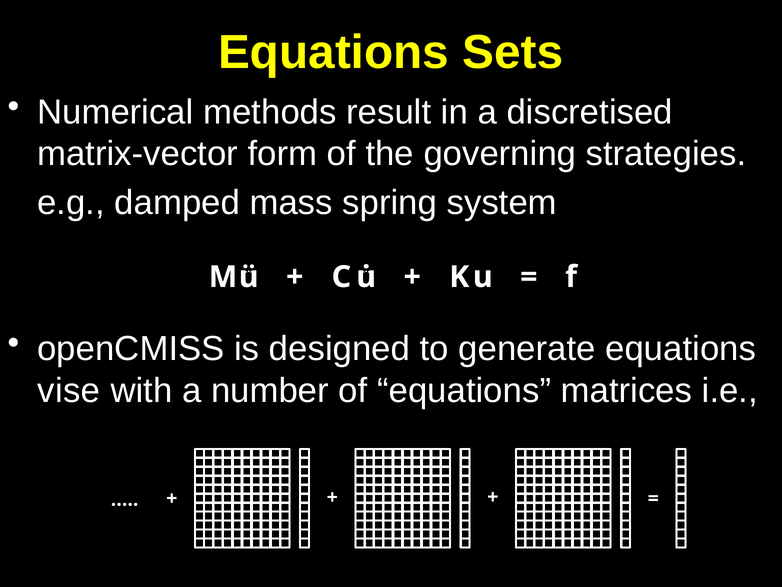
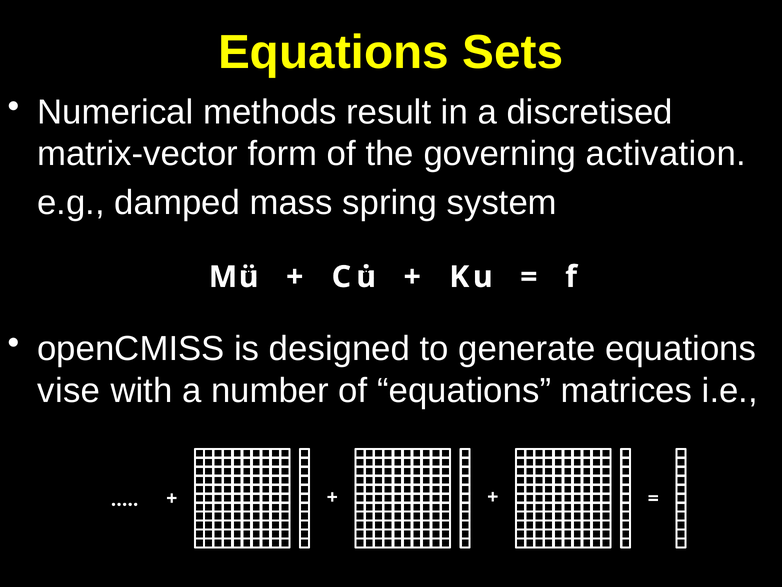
strategies: strategies -> activation
